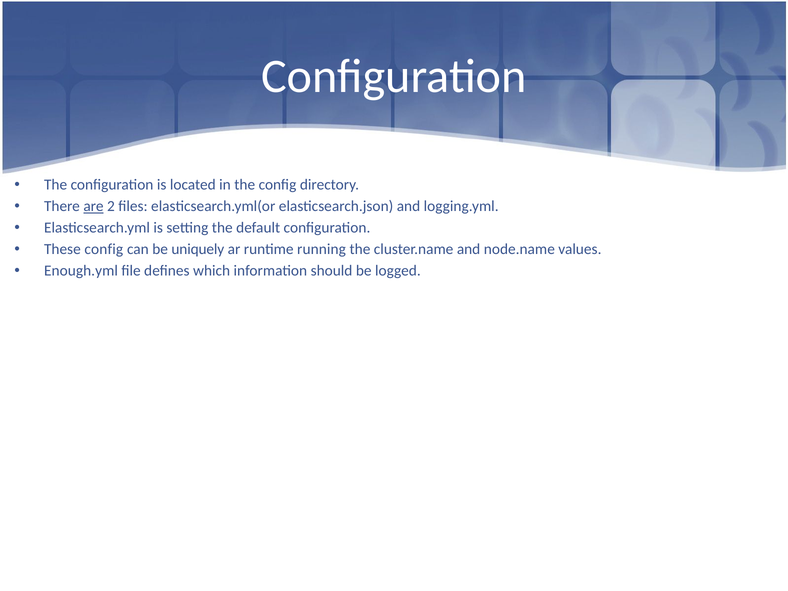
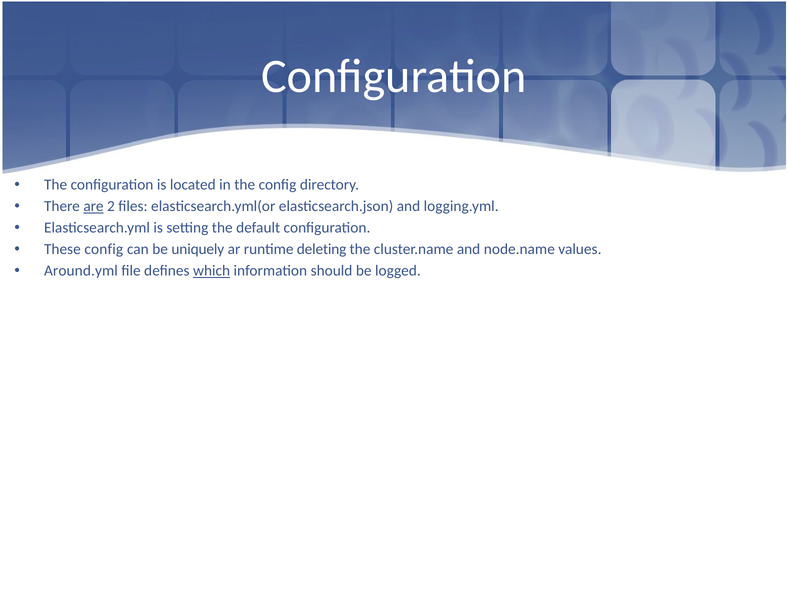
running: running -> deleting
Enough.yml: Enough.yml -> Around.yml
which underline: none -> present
